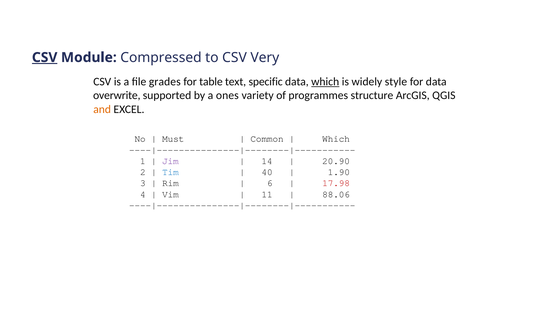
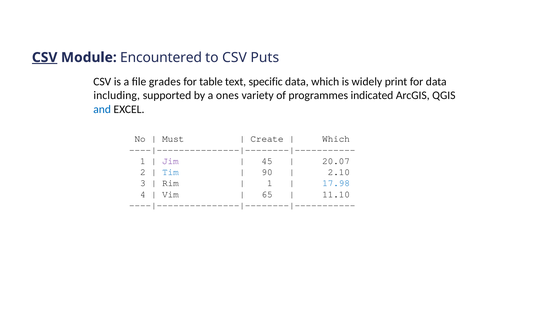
Compressed: Compressed -> Encountered
Very: Very -> Puts
which at (325, 82) underline: present -> none
style: style -> print
overwrite: overwrite -> including
structure: structure -> indicated
and colour: orange -> blue
Common: Common -> Create
14: 14 -> 45
20.90: 20.90 -> 20.07
40: 40 -> 90
1.90: 1.90 -> 2.10
6 at (270, 183): 6 -> 1
17.98 colour: red -> blue
11: 11 -> 65
88.06: 88.06 -> 11.10
